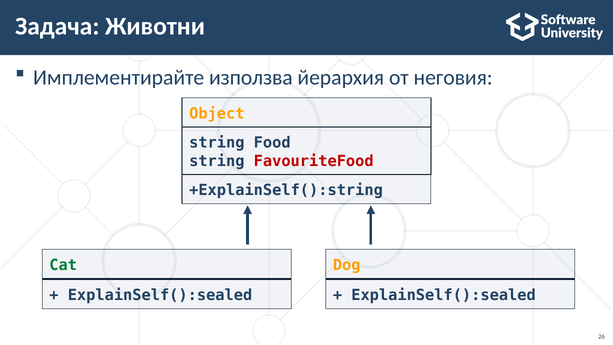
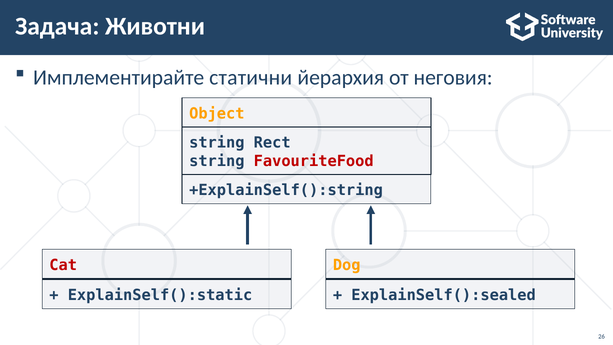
използва: използва -> статични
Food: Food -> Rect
Cat colour: green -> red
ExplainSelf():sealed at (160, 295): ExplainSelf():sealed -> ExplainSelf():static
